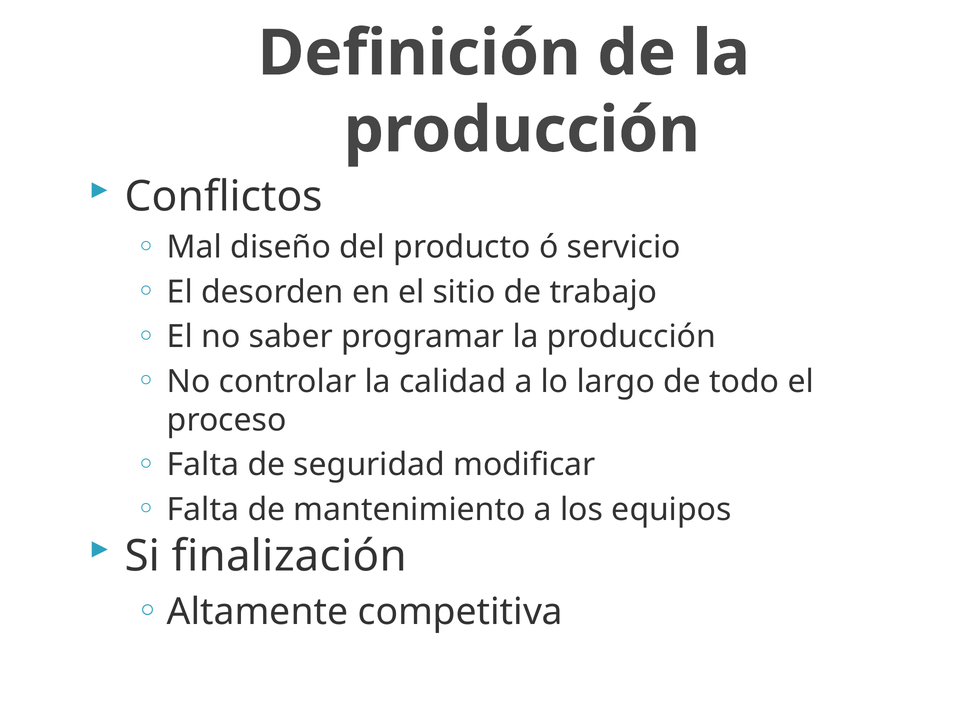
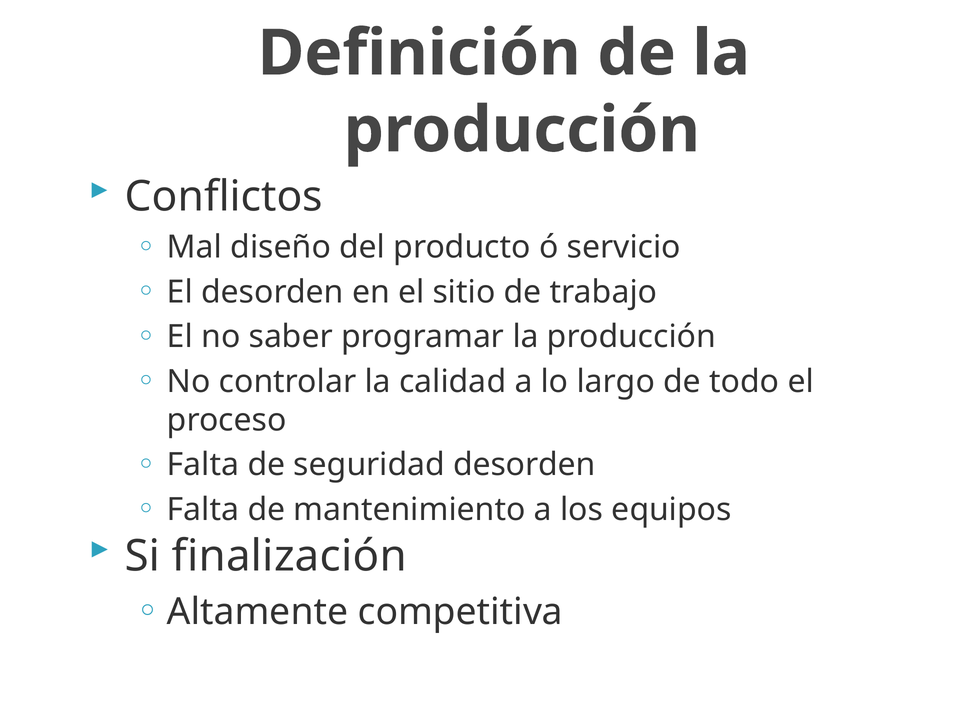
seguridad modificar: modificar -> desorden
